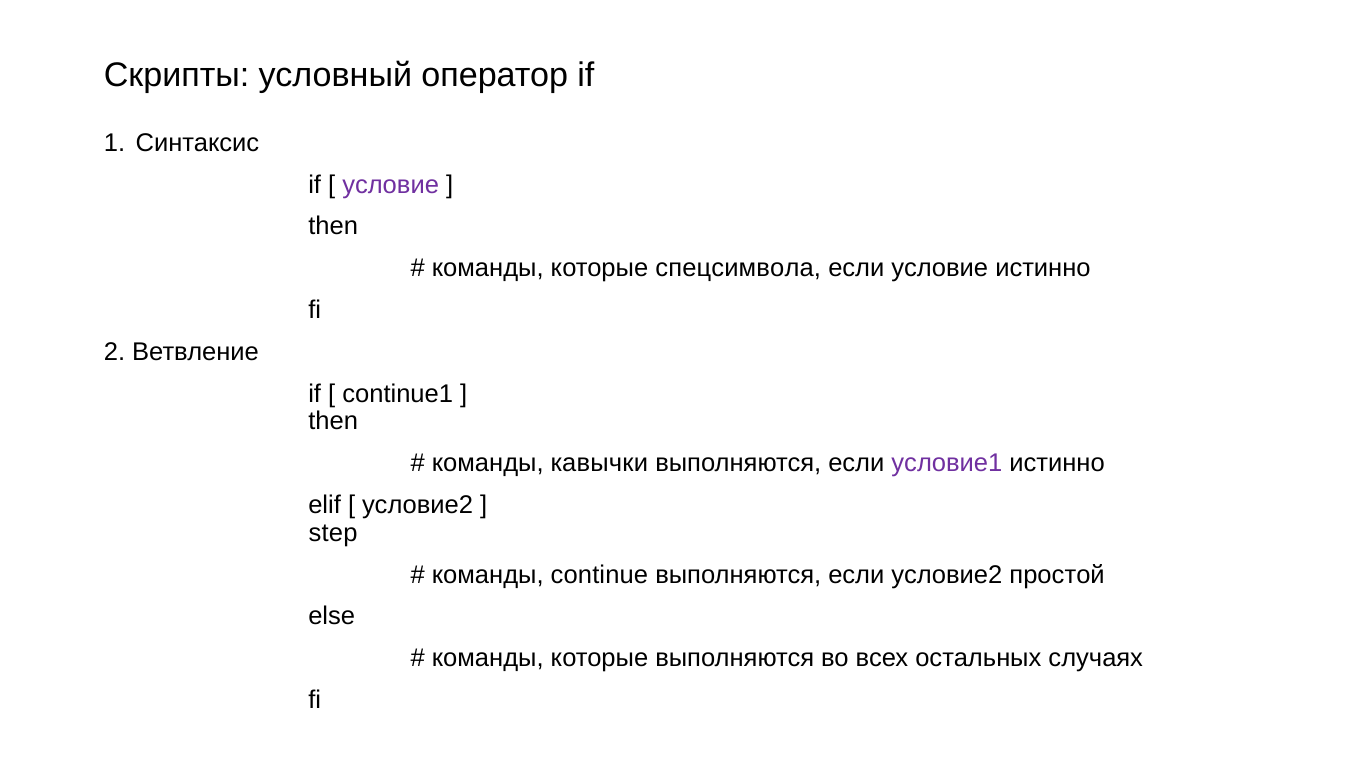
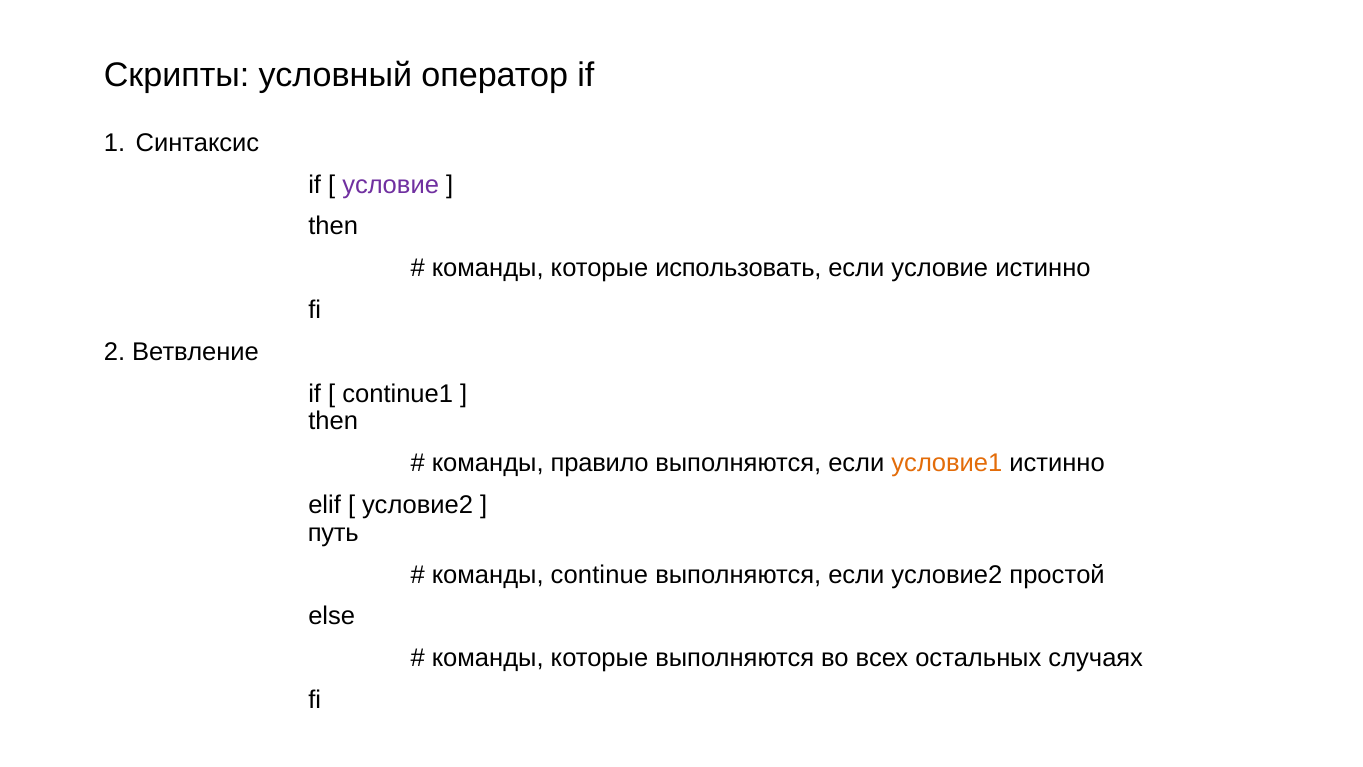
спецсимвола: спецсимвола -> использовать
кавычки: кавычки -> правило
условие1 colour: purple -> orange
step: step -> путь
